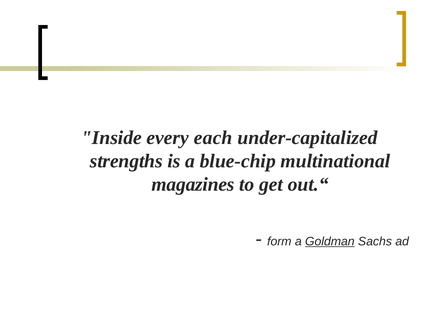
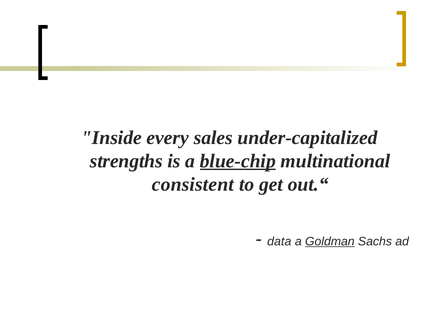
each: each -> sales
blue-chip underline: none -> present
magazines: magazines -> consistent
form: form -> data
